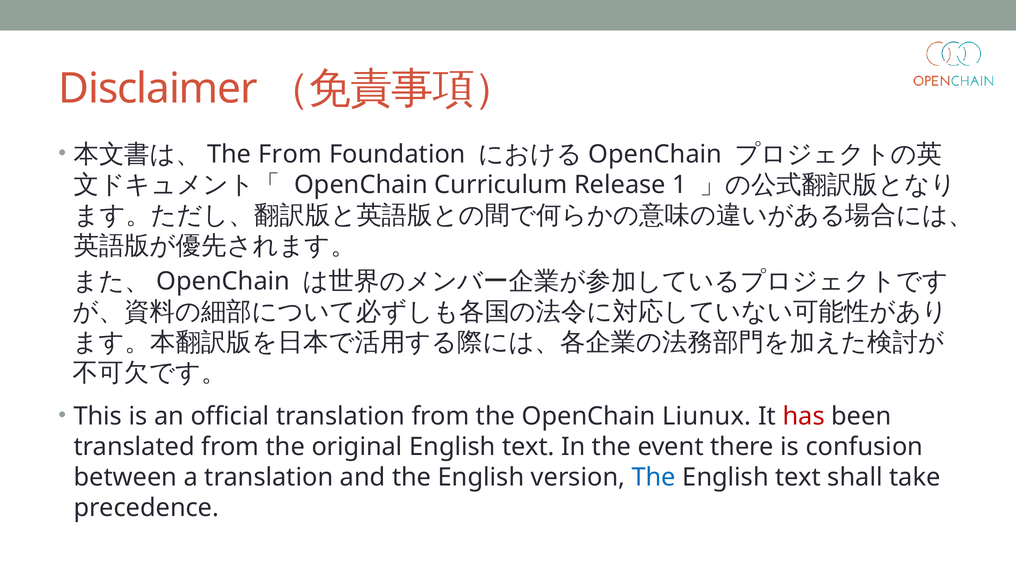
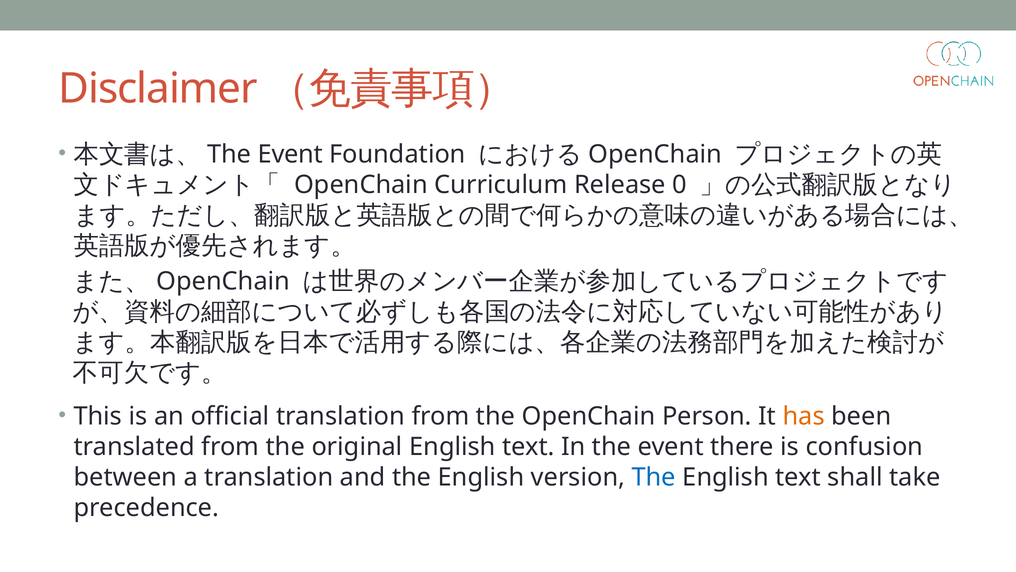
From at (290, 154): From -> Event
1: 1 -> 0
Liunux: Liunux -> Person
has colour: red -> orange
